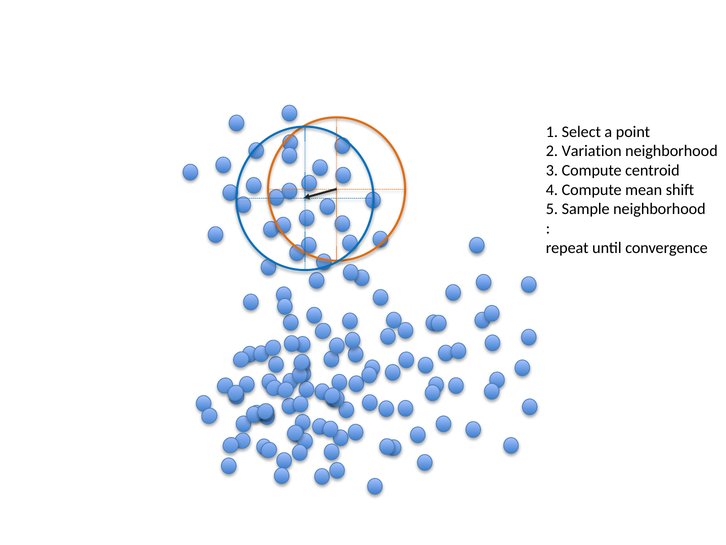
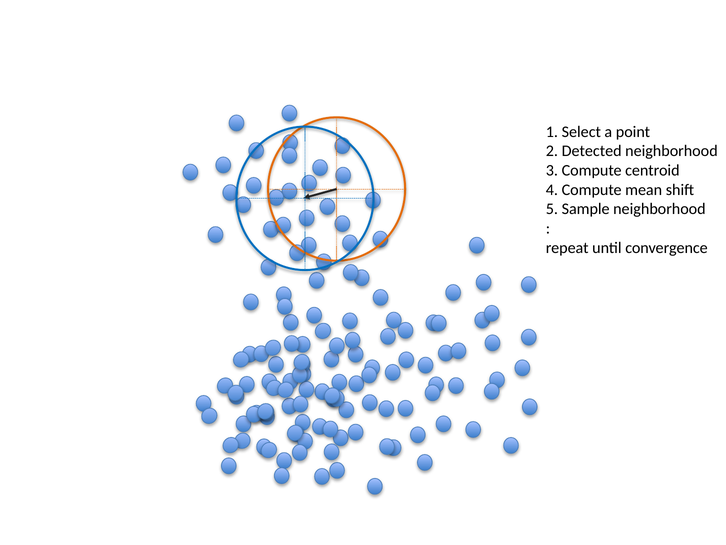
Variation: Variation -> Detected
